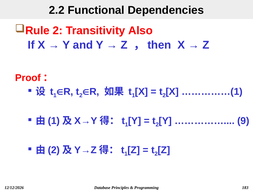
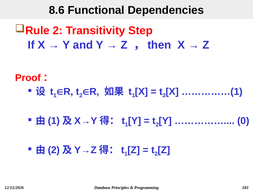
2.2: 2.2 -> 8.6
Also: Also -> Step
9: 9 -> 0
